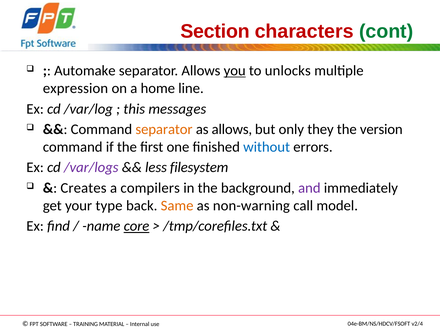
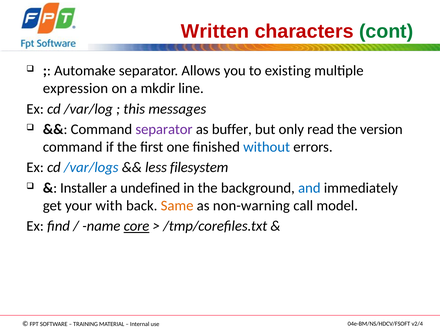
Section: Section -> Written
you underline: present -> none
unlocks: unlocks -> existing
home: home -> mkdir
separator at (164, 129) colour: orange -> purple
as allows: allows -> buffer
they: they -> read
/var/logs colour: purple -> blue
Creates: Creates -> Installer
compilers: compilers -> undefined
and colour: purple -> blue
type: type -> with
